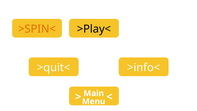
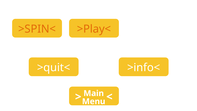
>Play< colour: black -> orange
